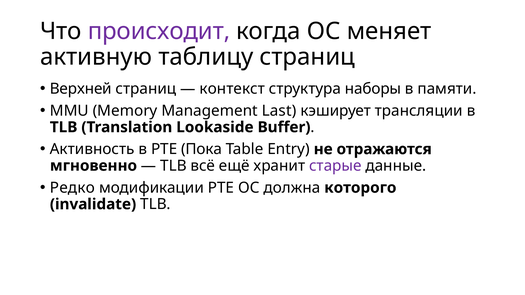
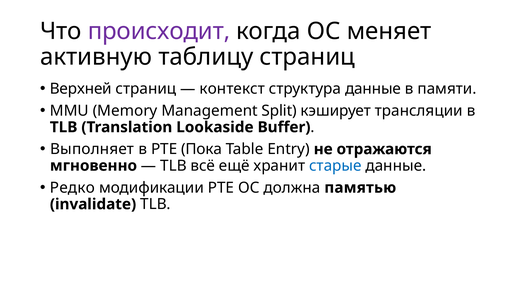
структура наборы: наборы -> данные
Last: Last -> Split
Активность: Активность -> Выполняет
старые colour: purple -> blue
которого: которого -> памятью
